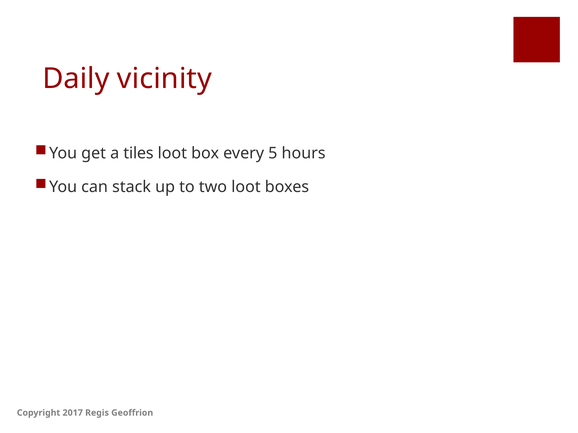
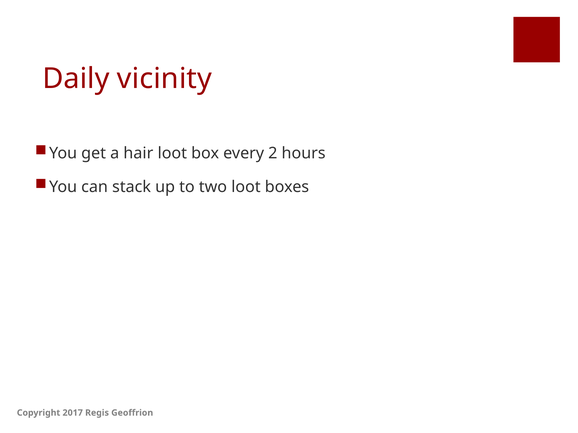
tiles: tiles -> hair
5: 5 -> 2
